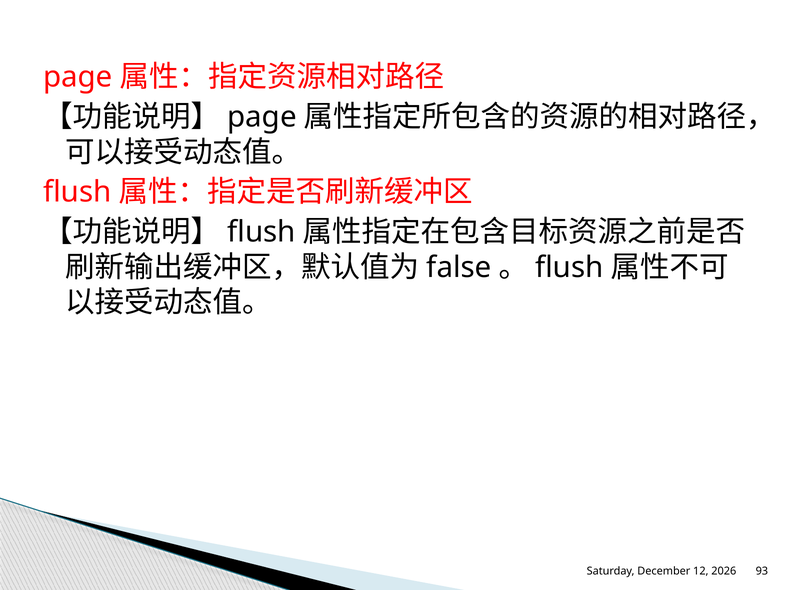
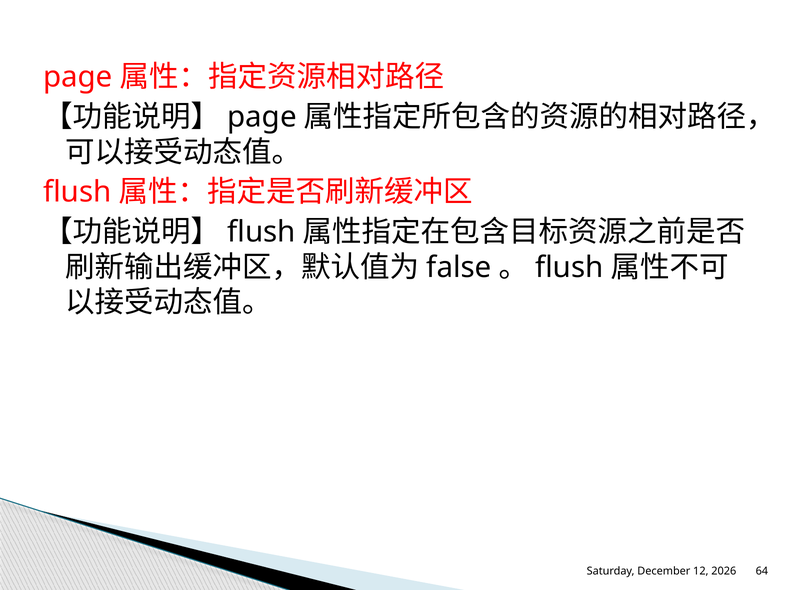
93: 93 -> 64
